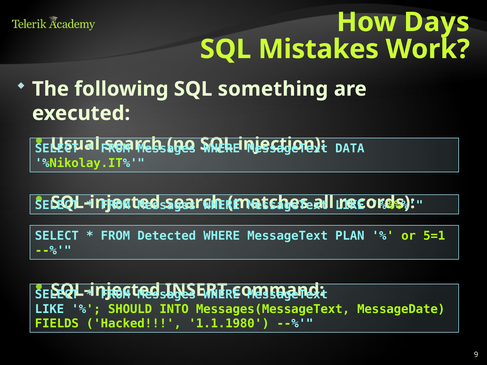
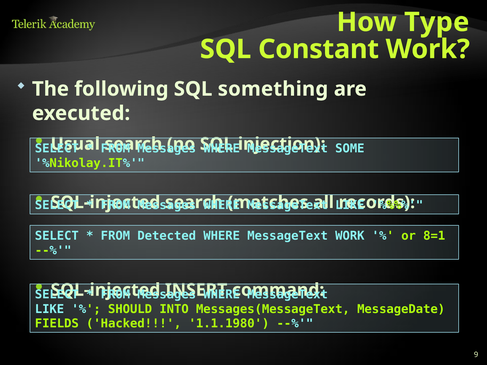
Days: Days -> Type
Mistakes: Mistakes -> Constant
DATA: DATA -> SOME
MessageText PLAN: PLAN -> WORK
5=1: 5=1 -> 8=1
